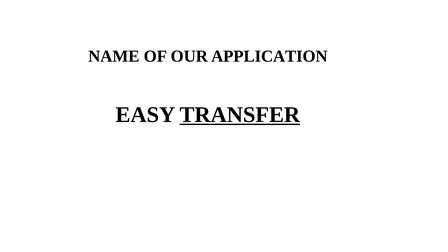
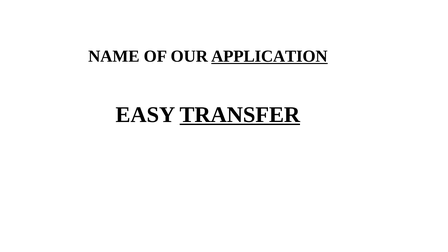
APPLICATION underline: none -> present
